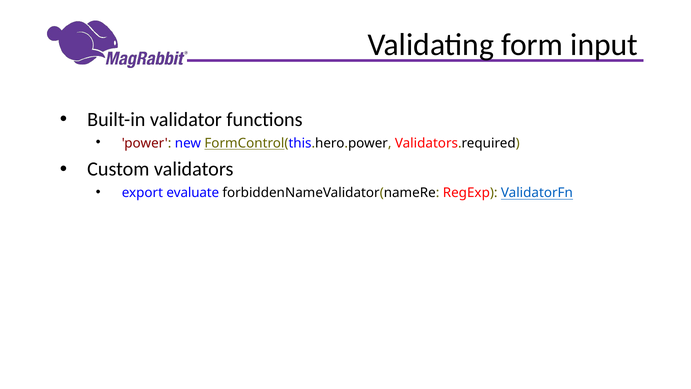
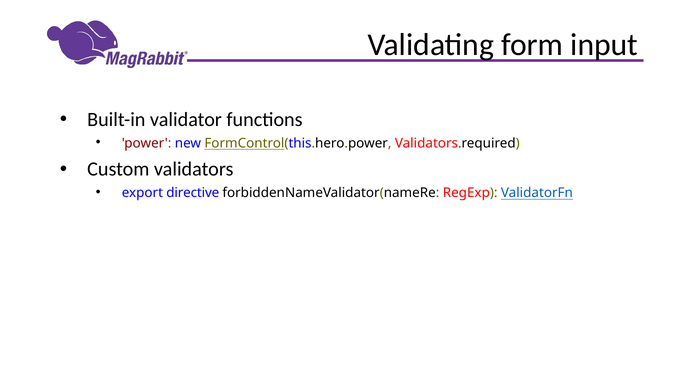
evaluate: evaluate -> directive
